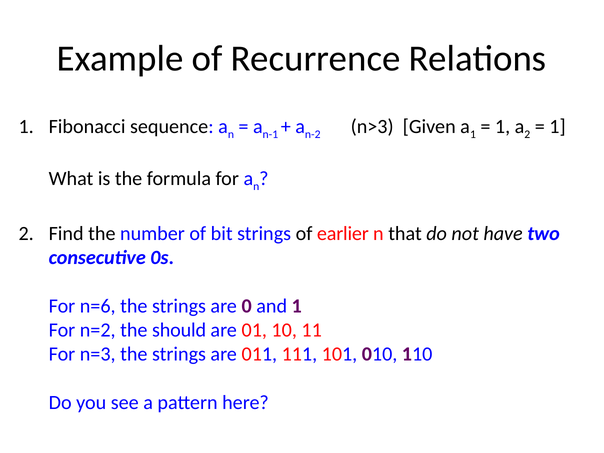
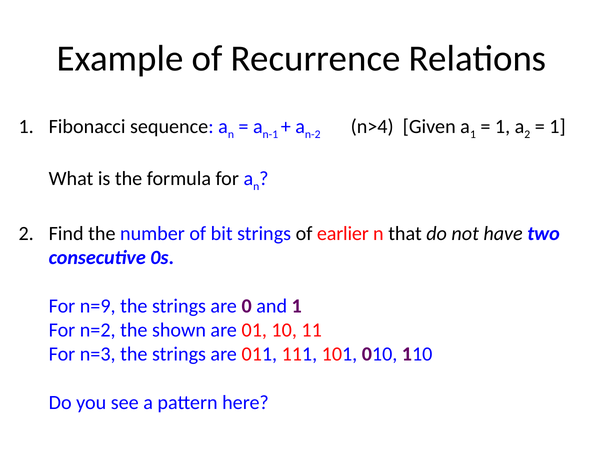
n>3: n>3 -> n>4
n=6: n=6 -> n=9
should: should -> shown
